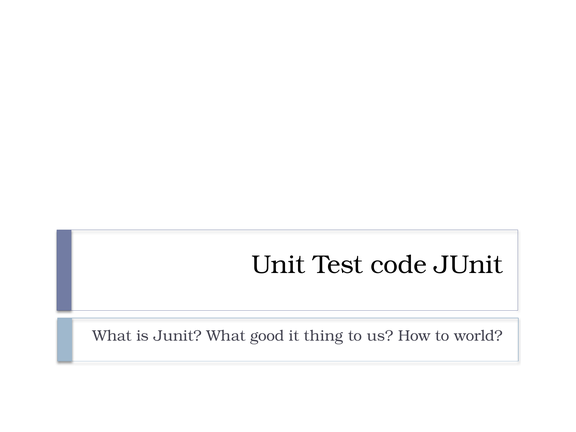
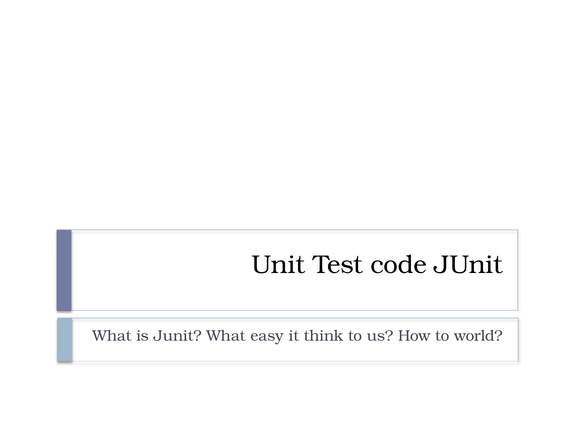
good: good -> easy
thing: thing -> think
